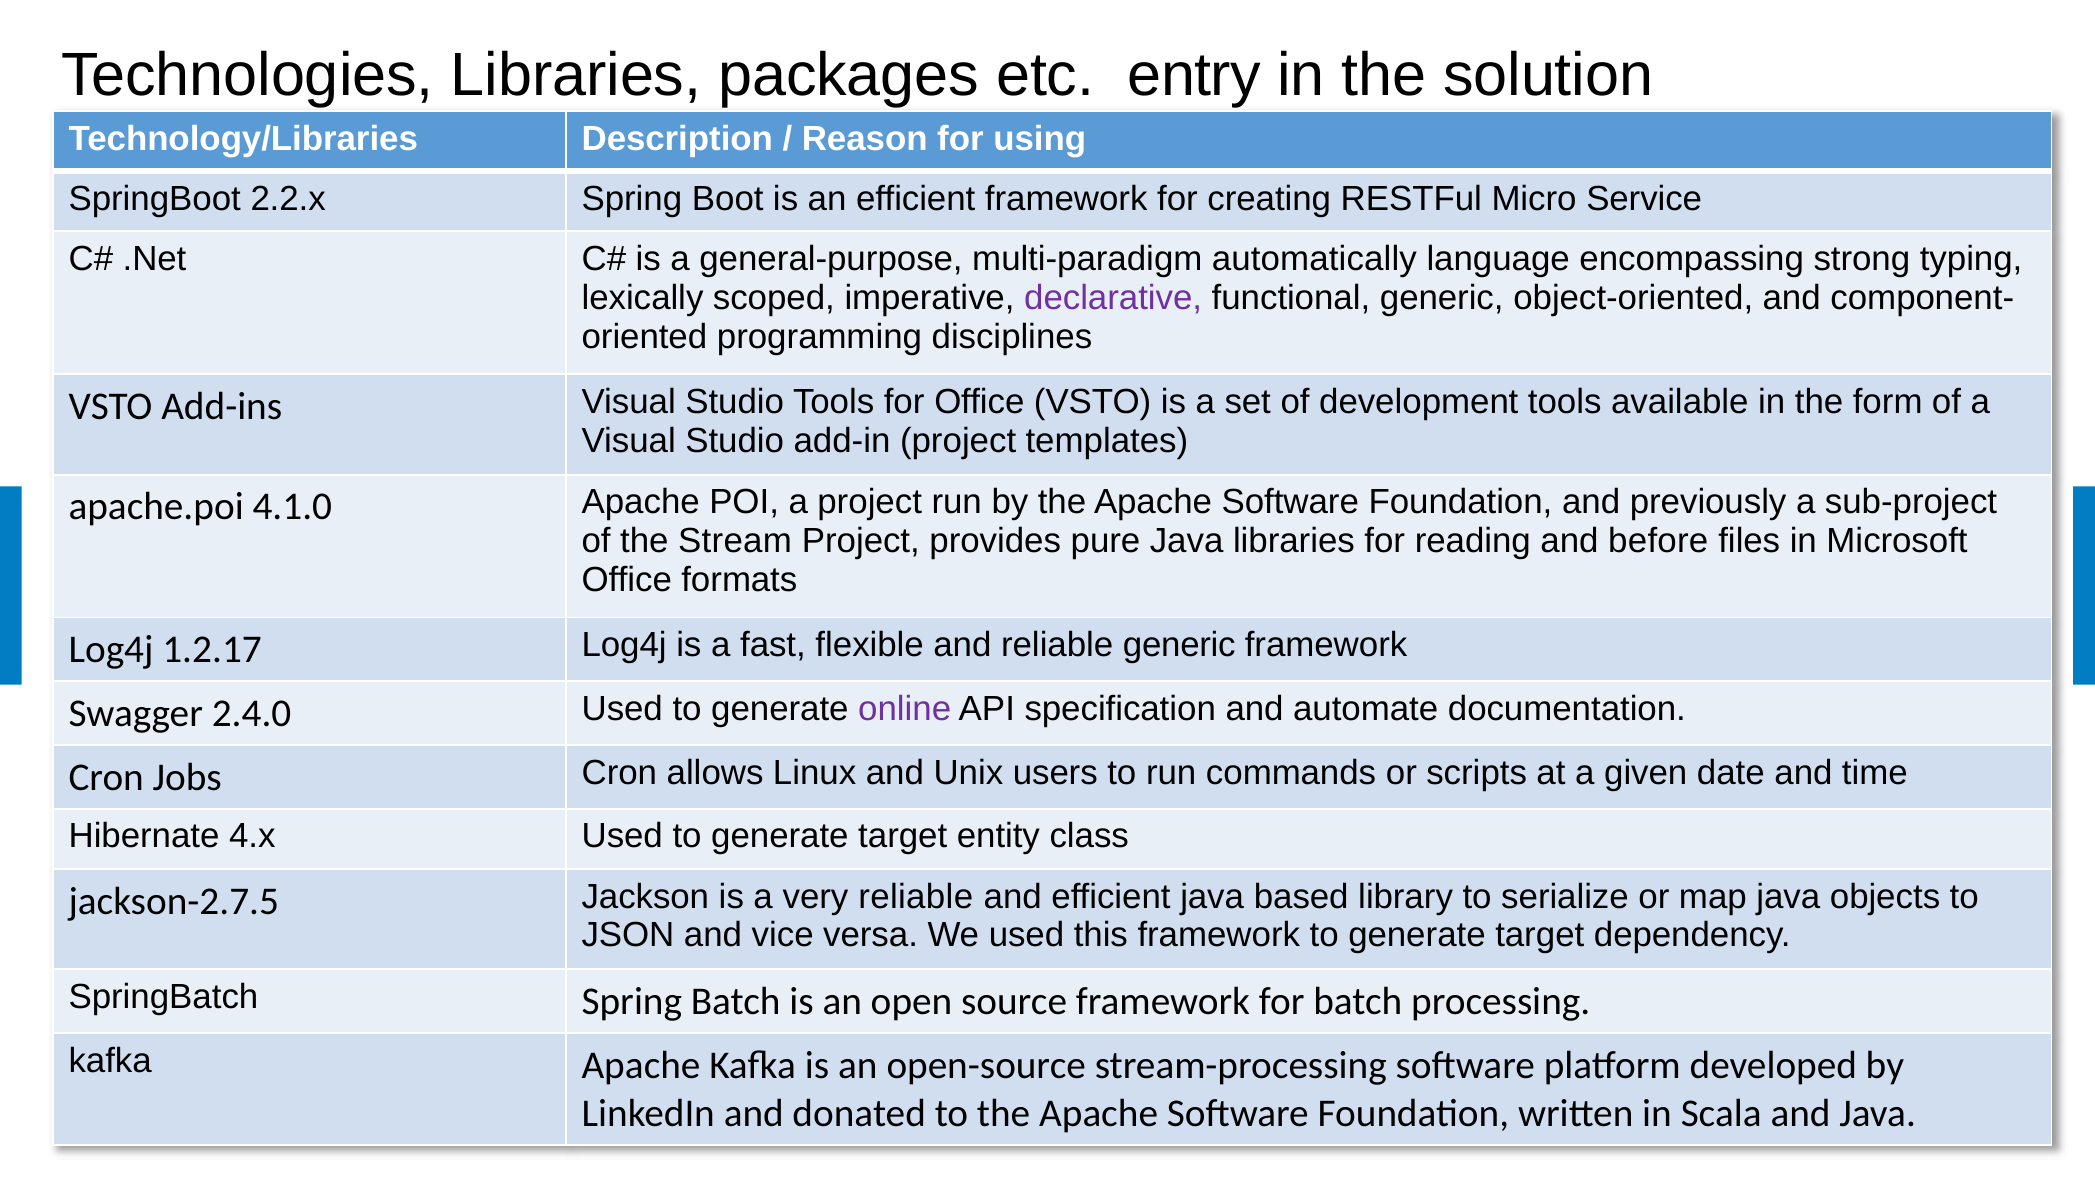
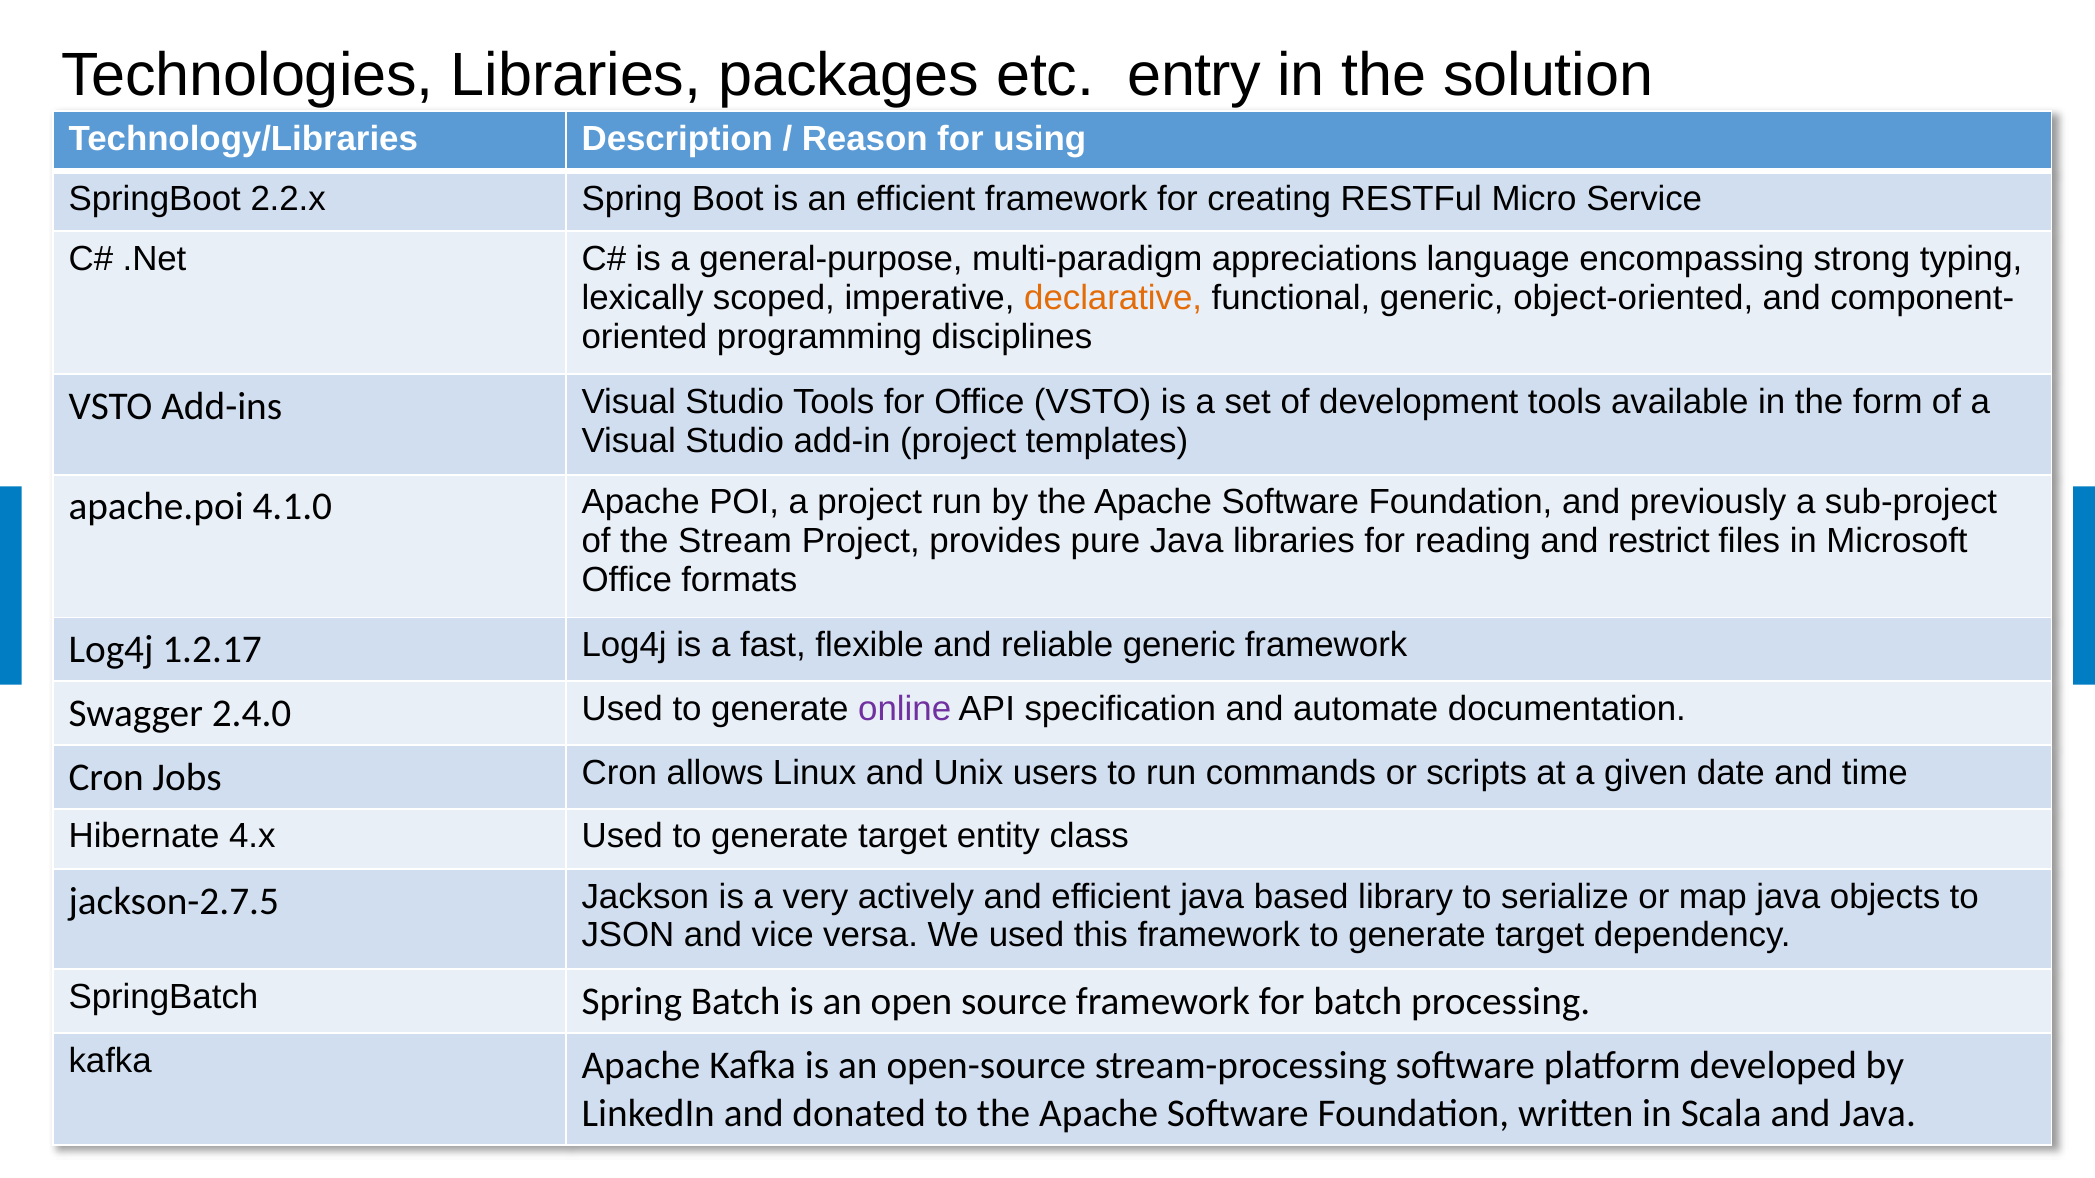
automatically: automatically -> appreciations
declarative colour: purple -> orange
before: before -> restrict
very reliable: reliable -> actively
